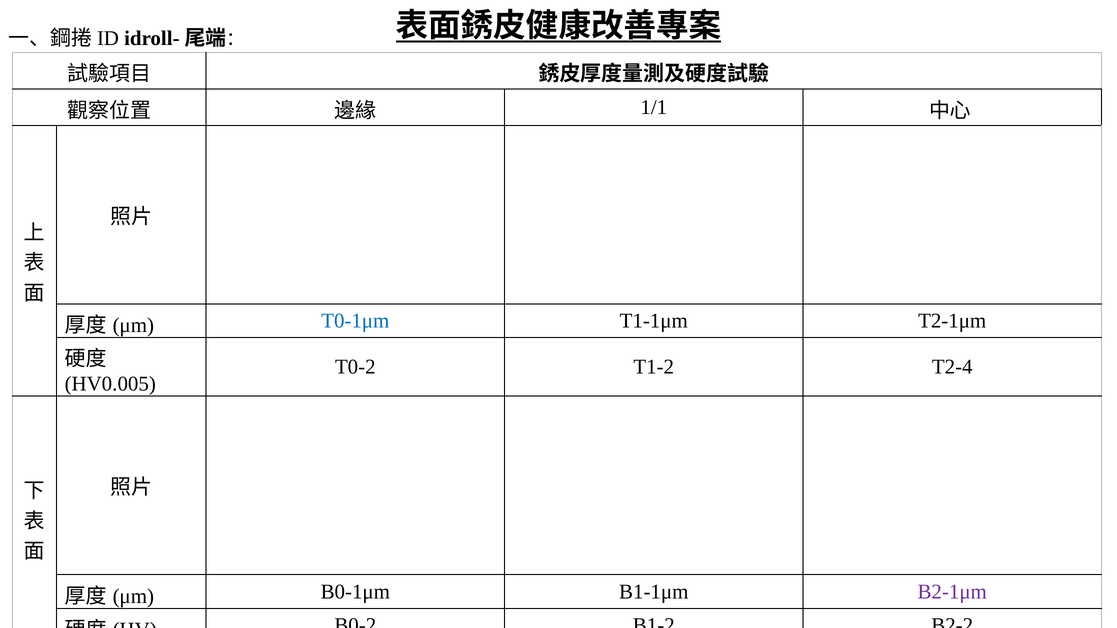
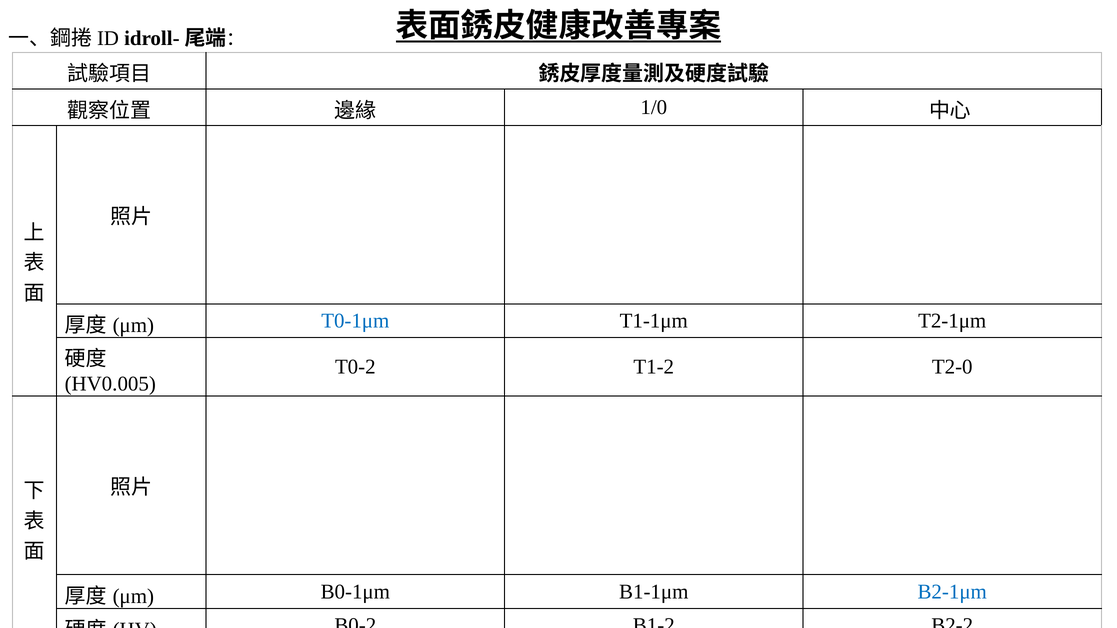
1/1: 1/1 -> 1/0
T2-4: T2-4 -> T2-0
B2-1μm colour: purple -> blue
